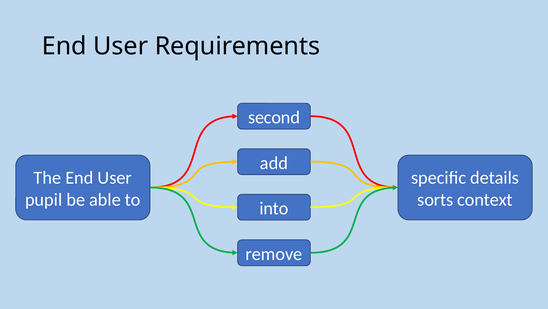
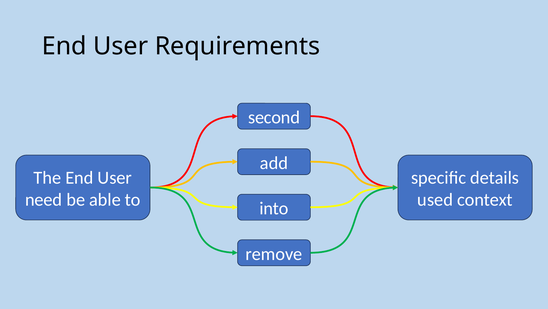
pupil: pupil -> need
sorts: sorts -> used
